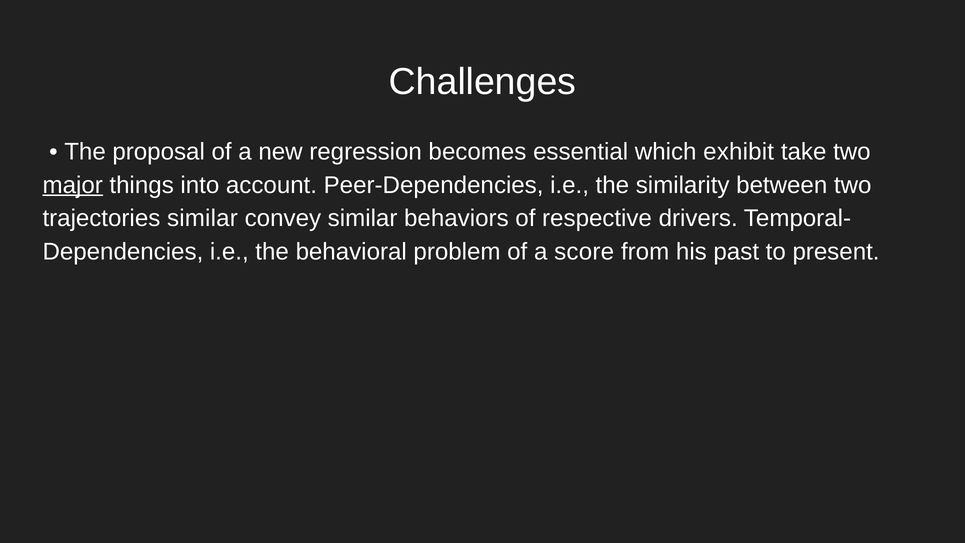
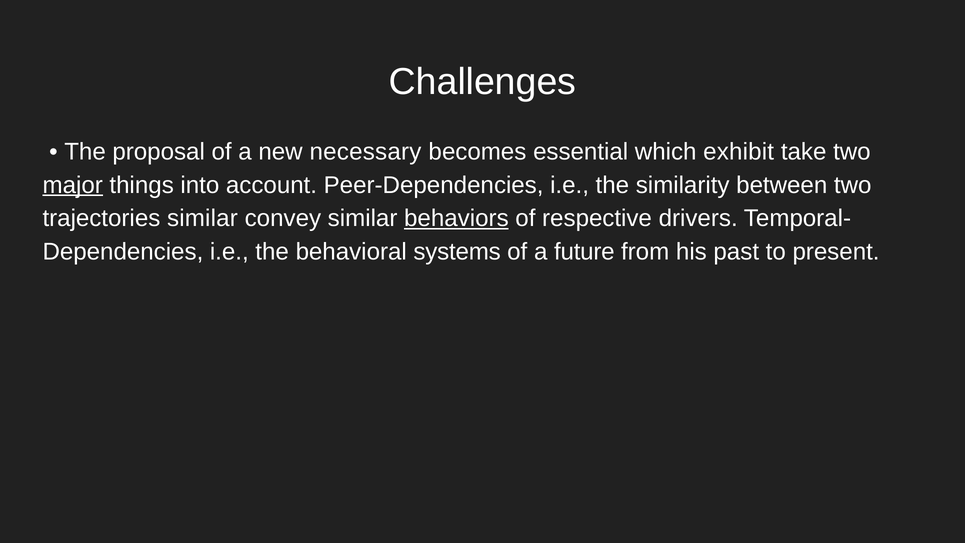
regression: regression -> necessary
behaviors underline: none -> present
problem: problem -> systems
score: score -> future
